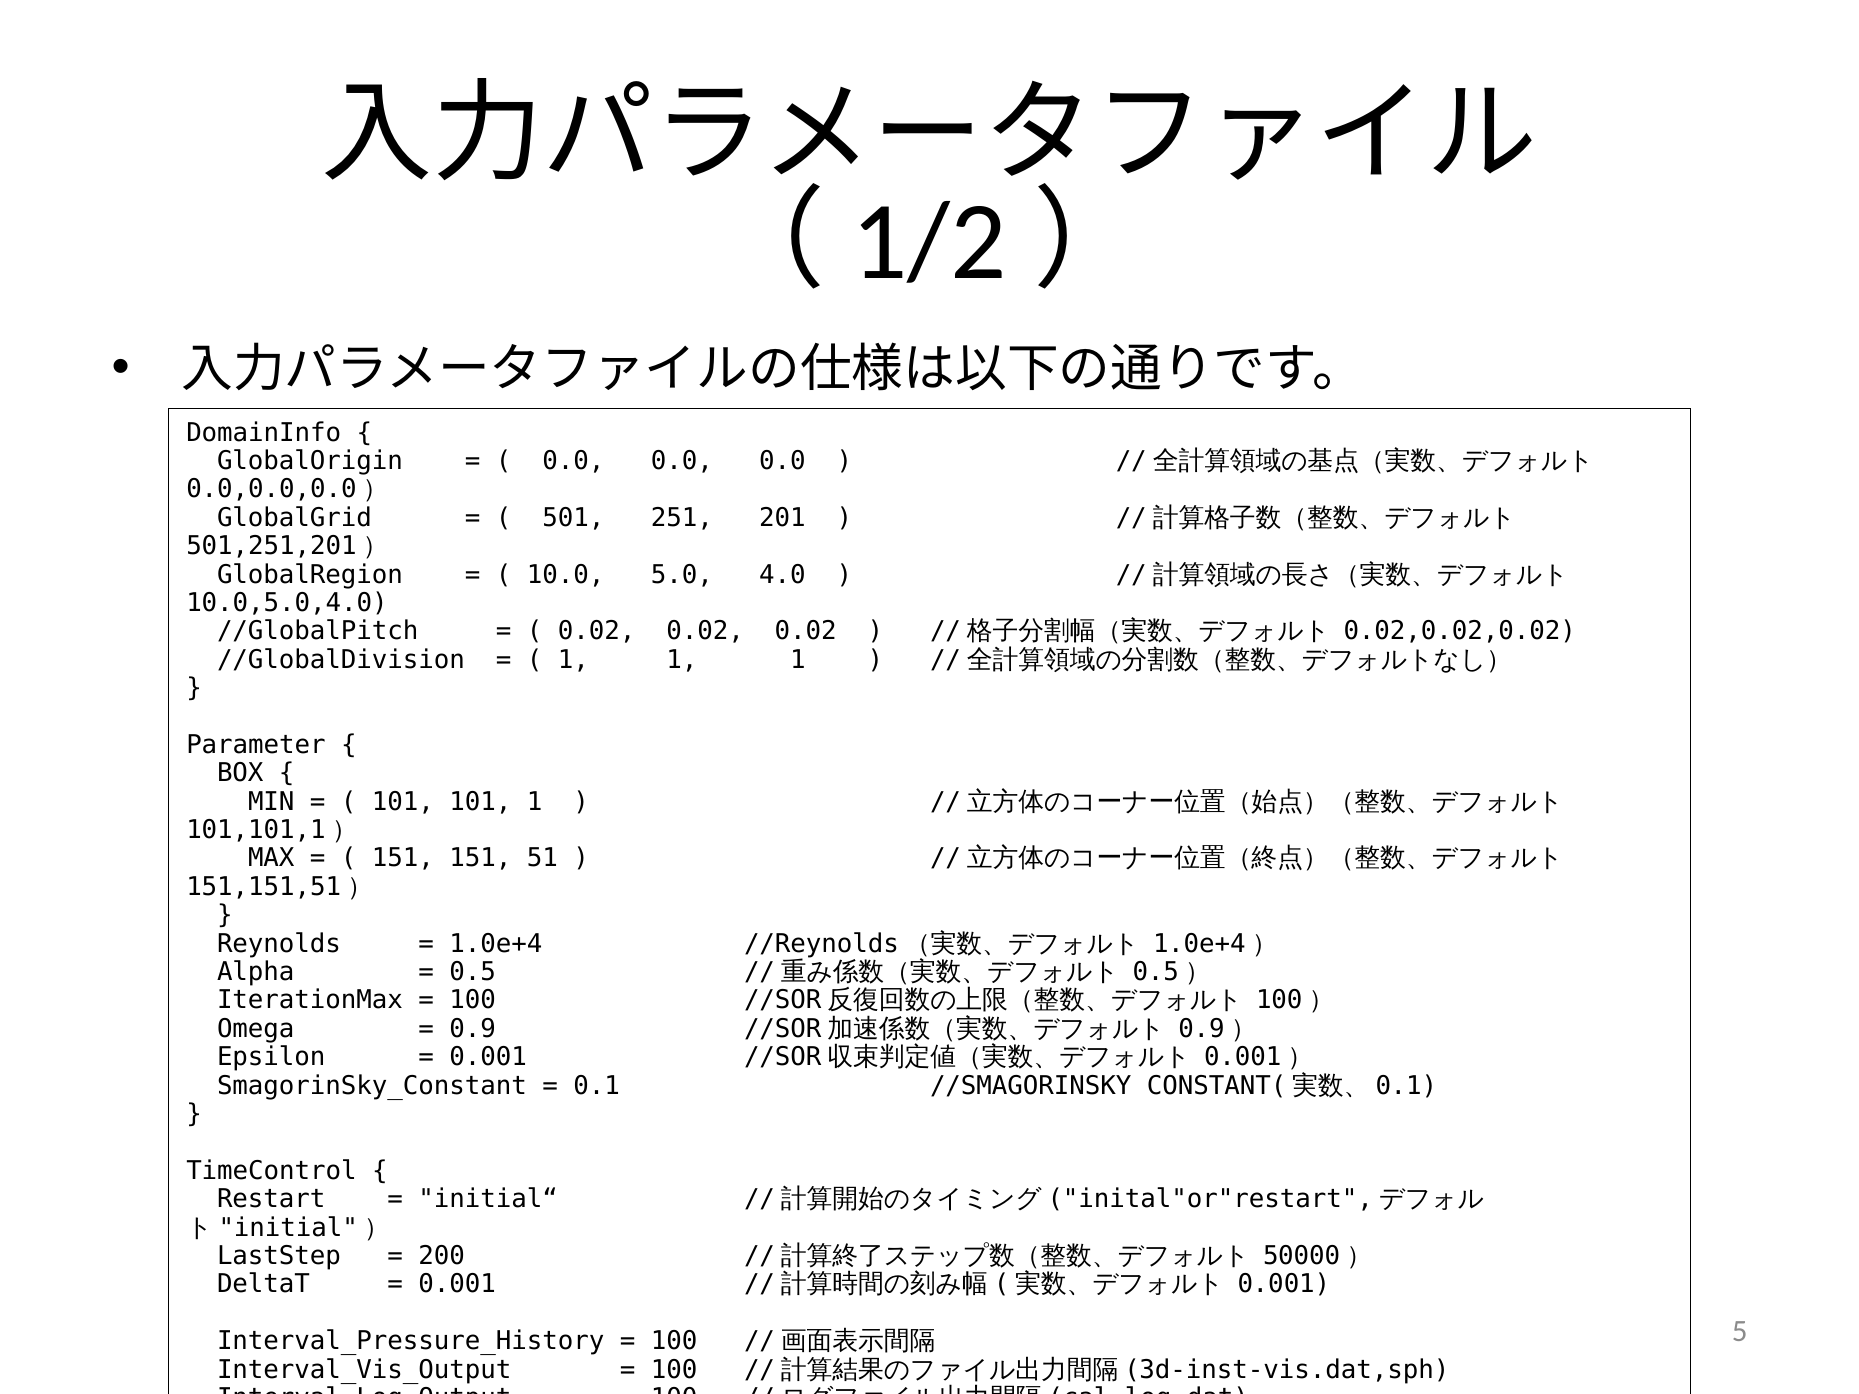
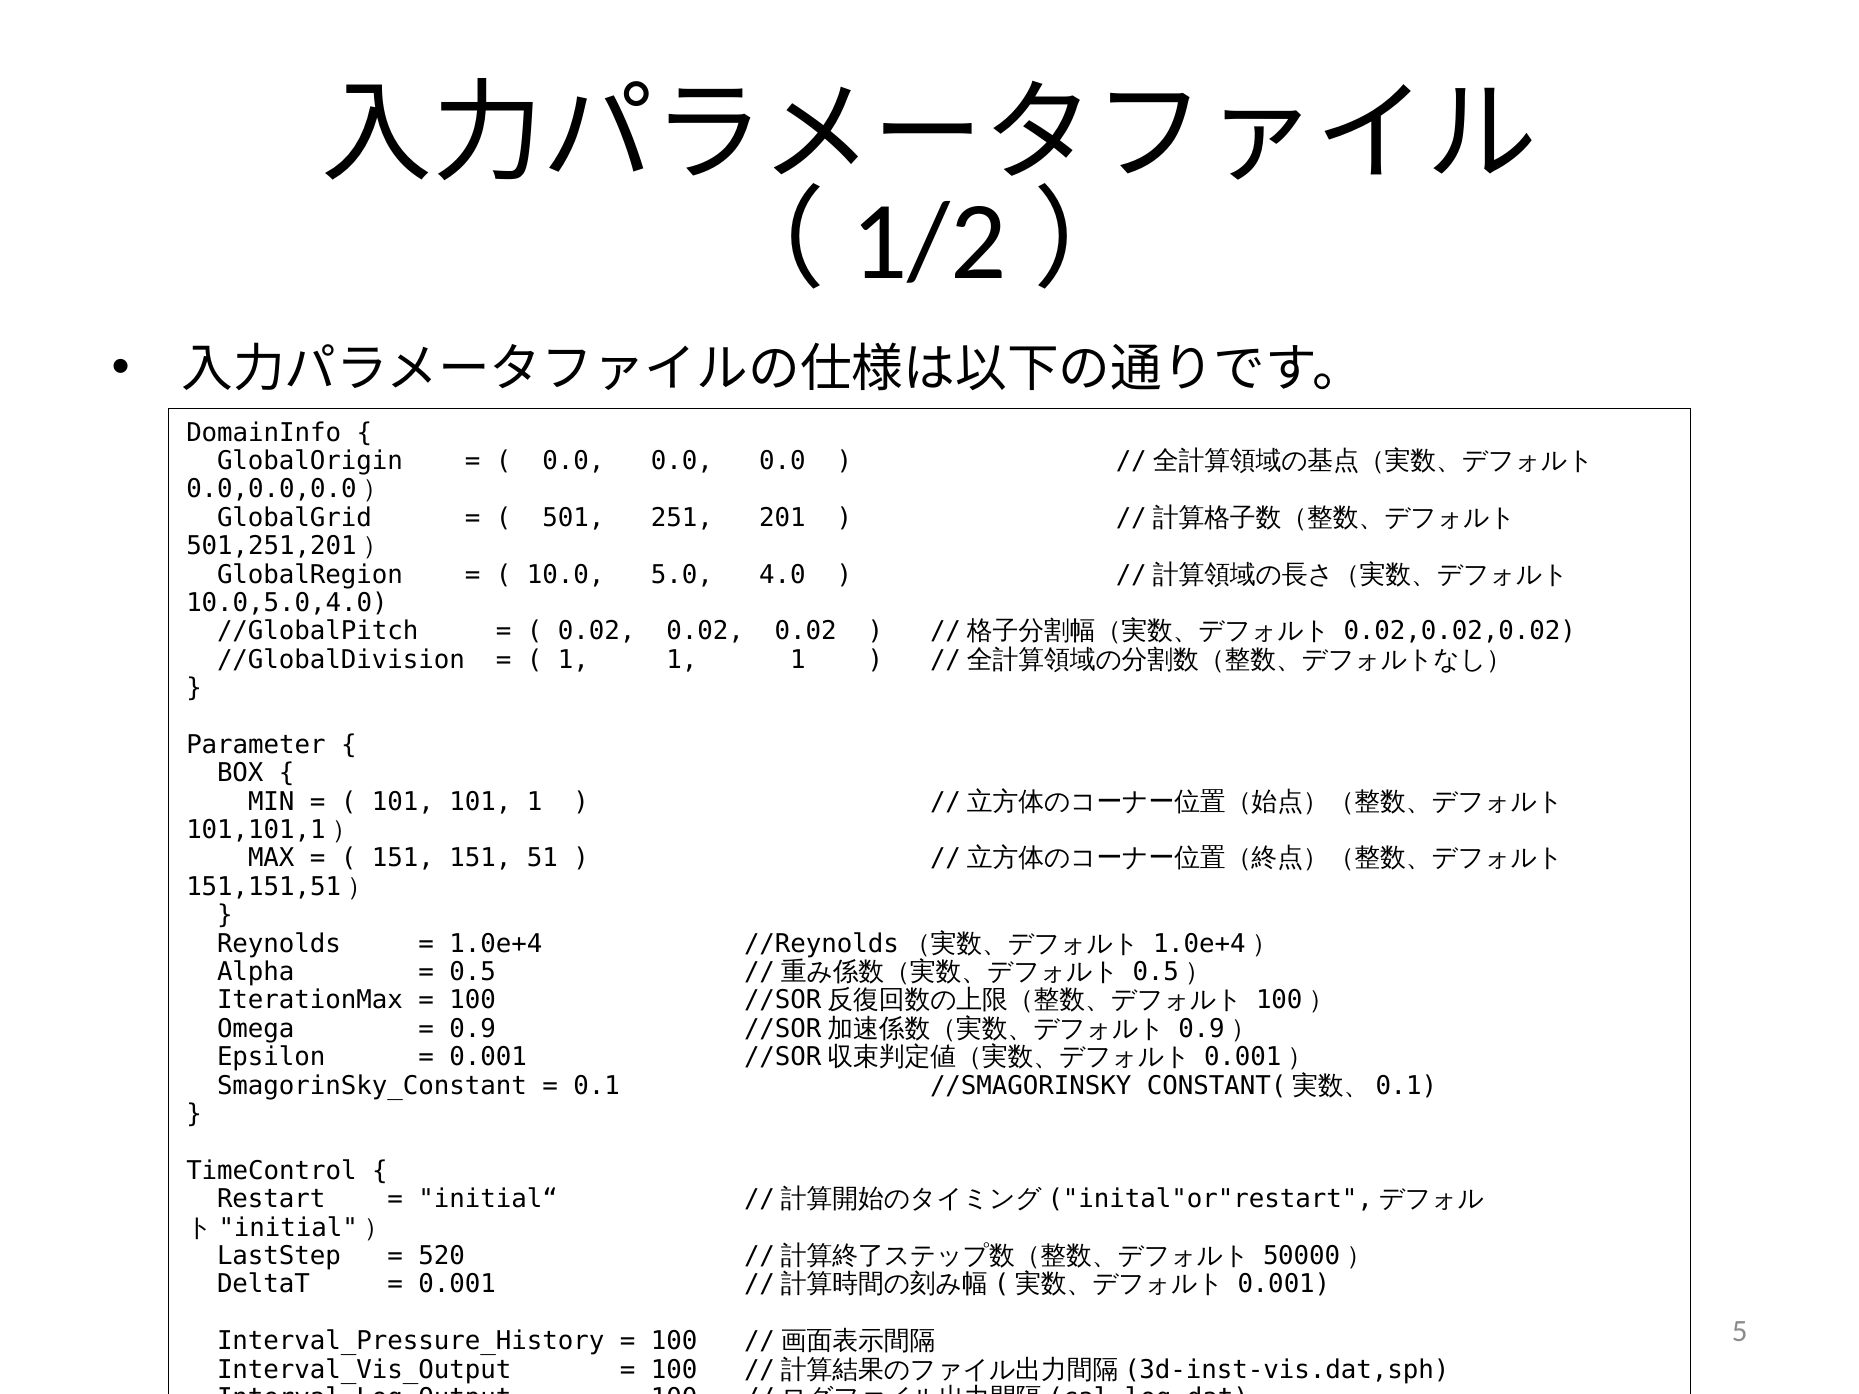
200: 200 -> 520
